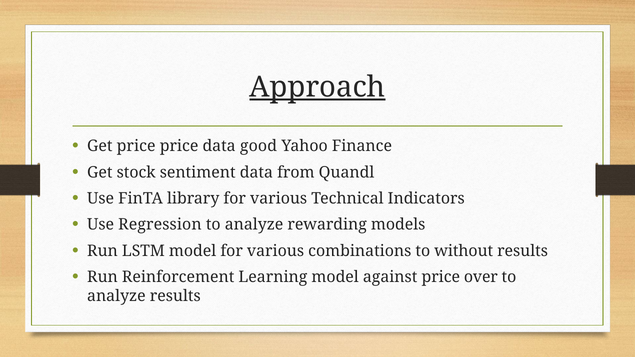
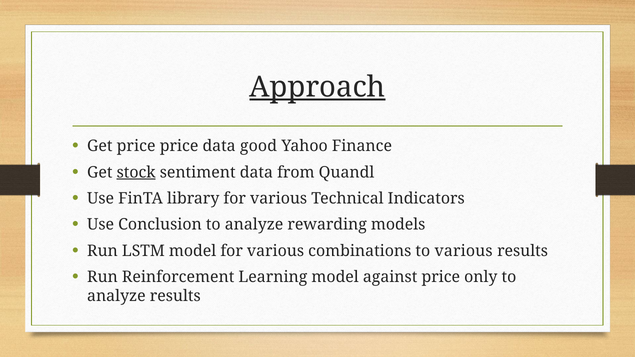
stock underline: none -> present
Regression: Regression -> Conclusion
to without: without -> various
over: over -> only
